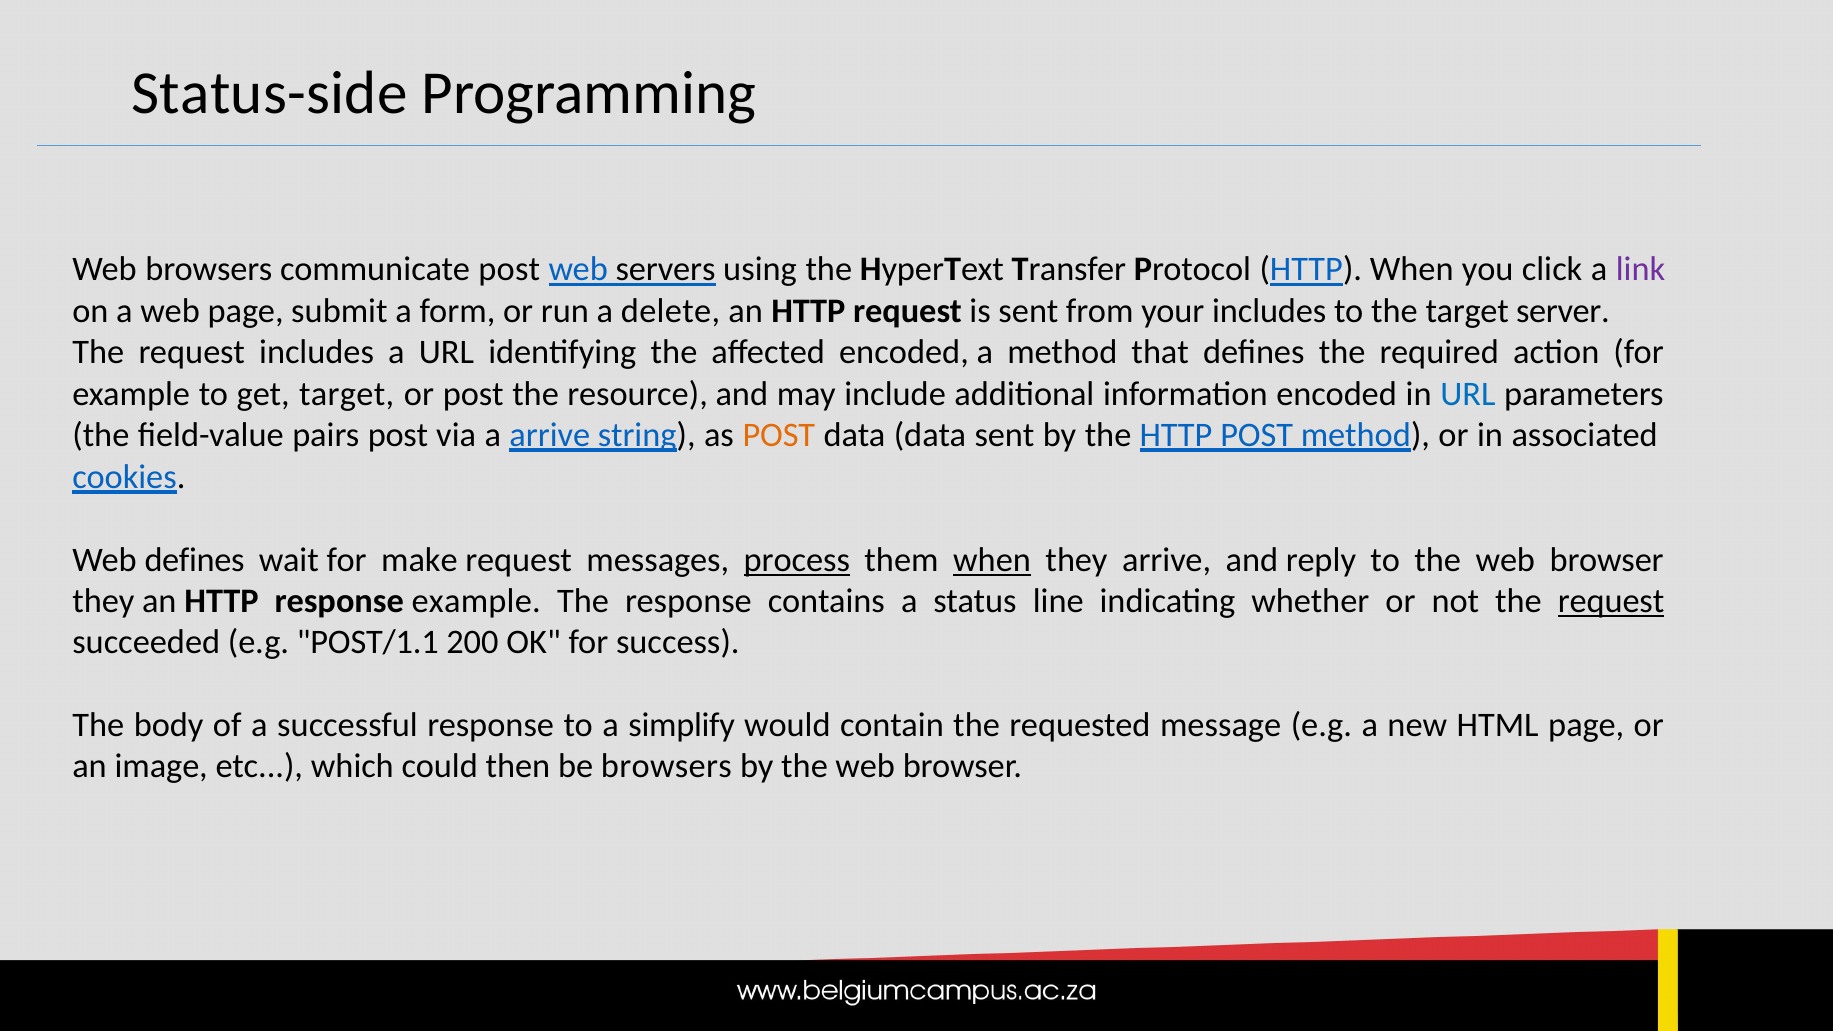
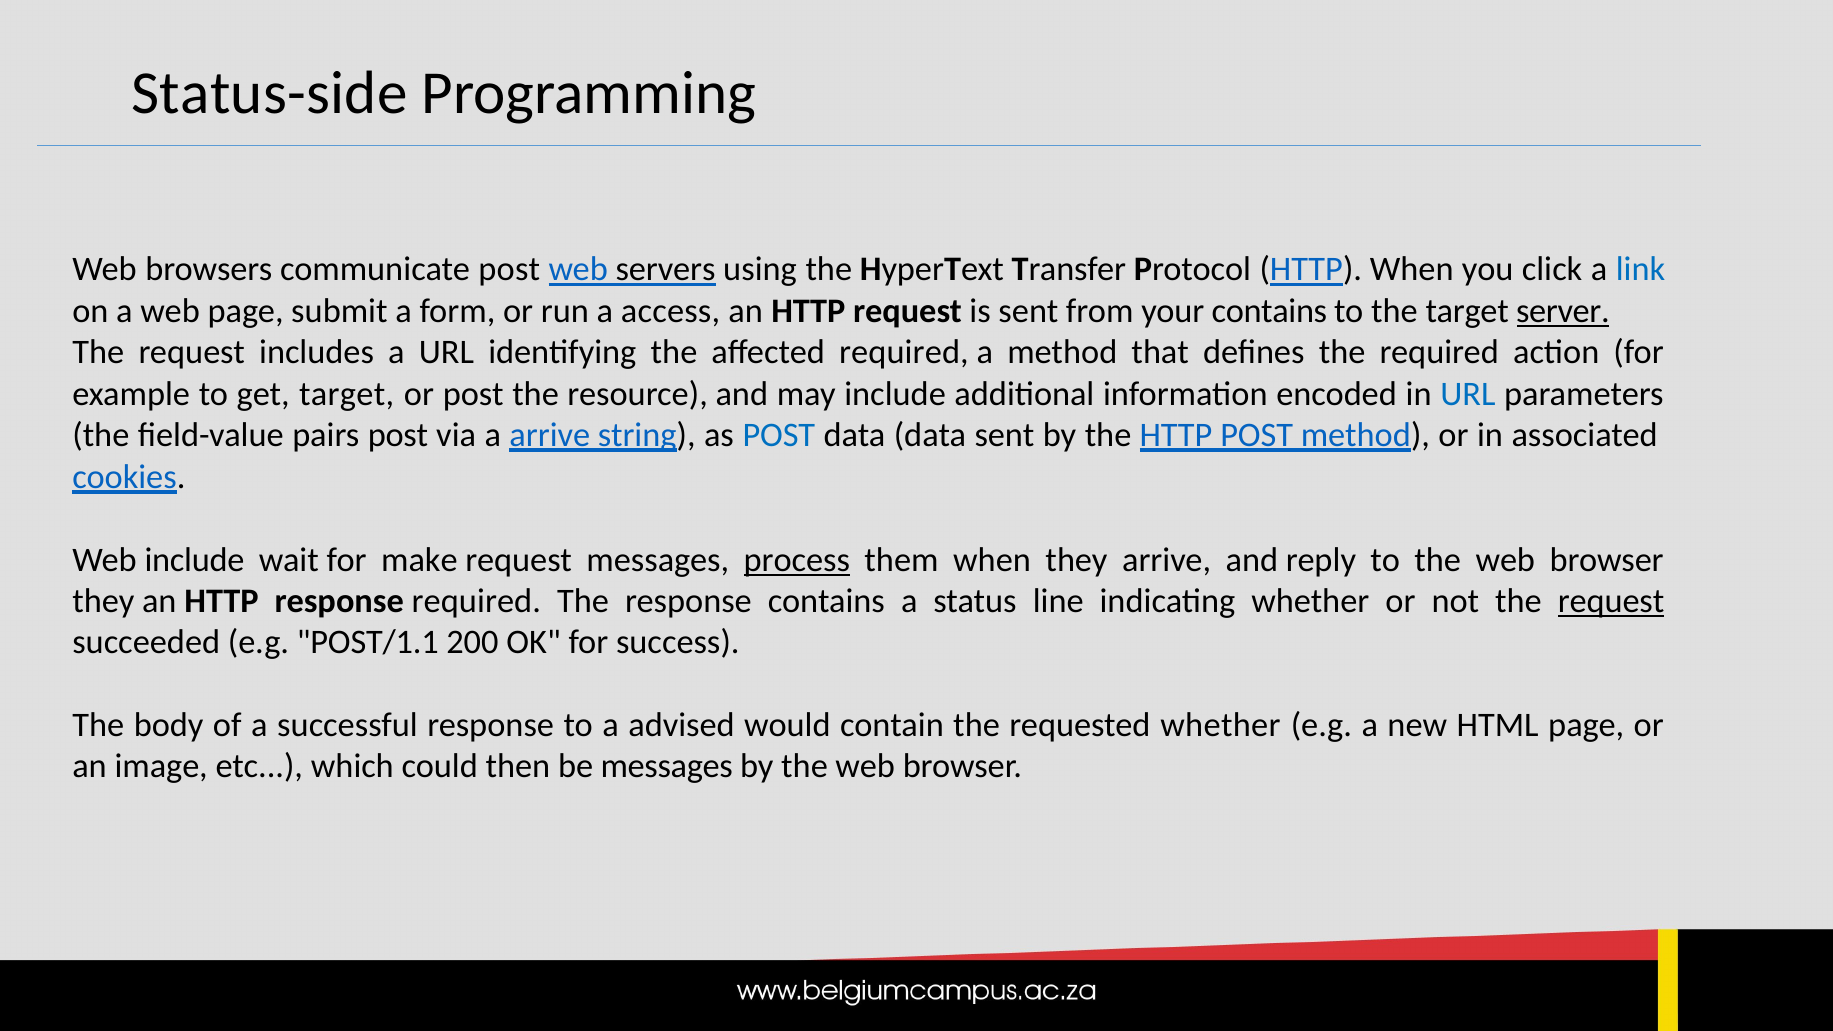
link colour: purple -> blue
delete: delete -> access
your includes: includes -> contains
server underline: none -> present
affected encoded: encoded -> required
POST at (779, 435) colour: orange -> blue
Web defines: defines -> include
when at (992, 560) underline: present -> none
response example: example -> required
simplify: simplify -> advised
requested message: message -> whether
be browsers: browsers -> messages
